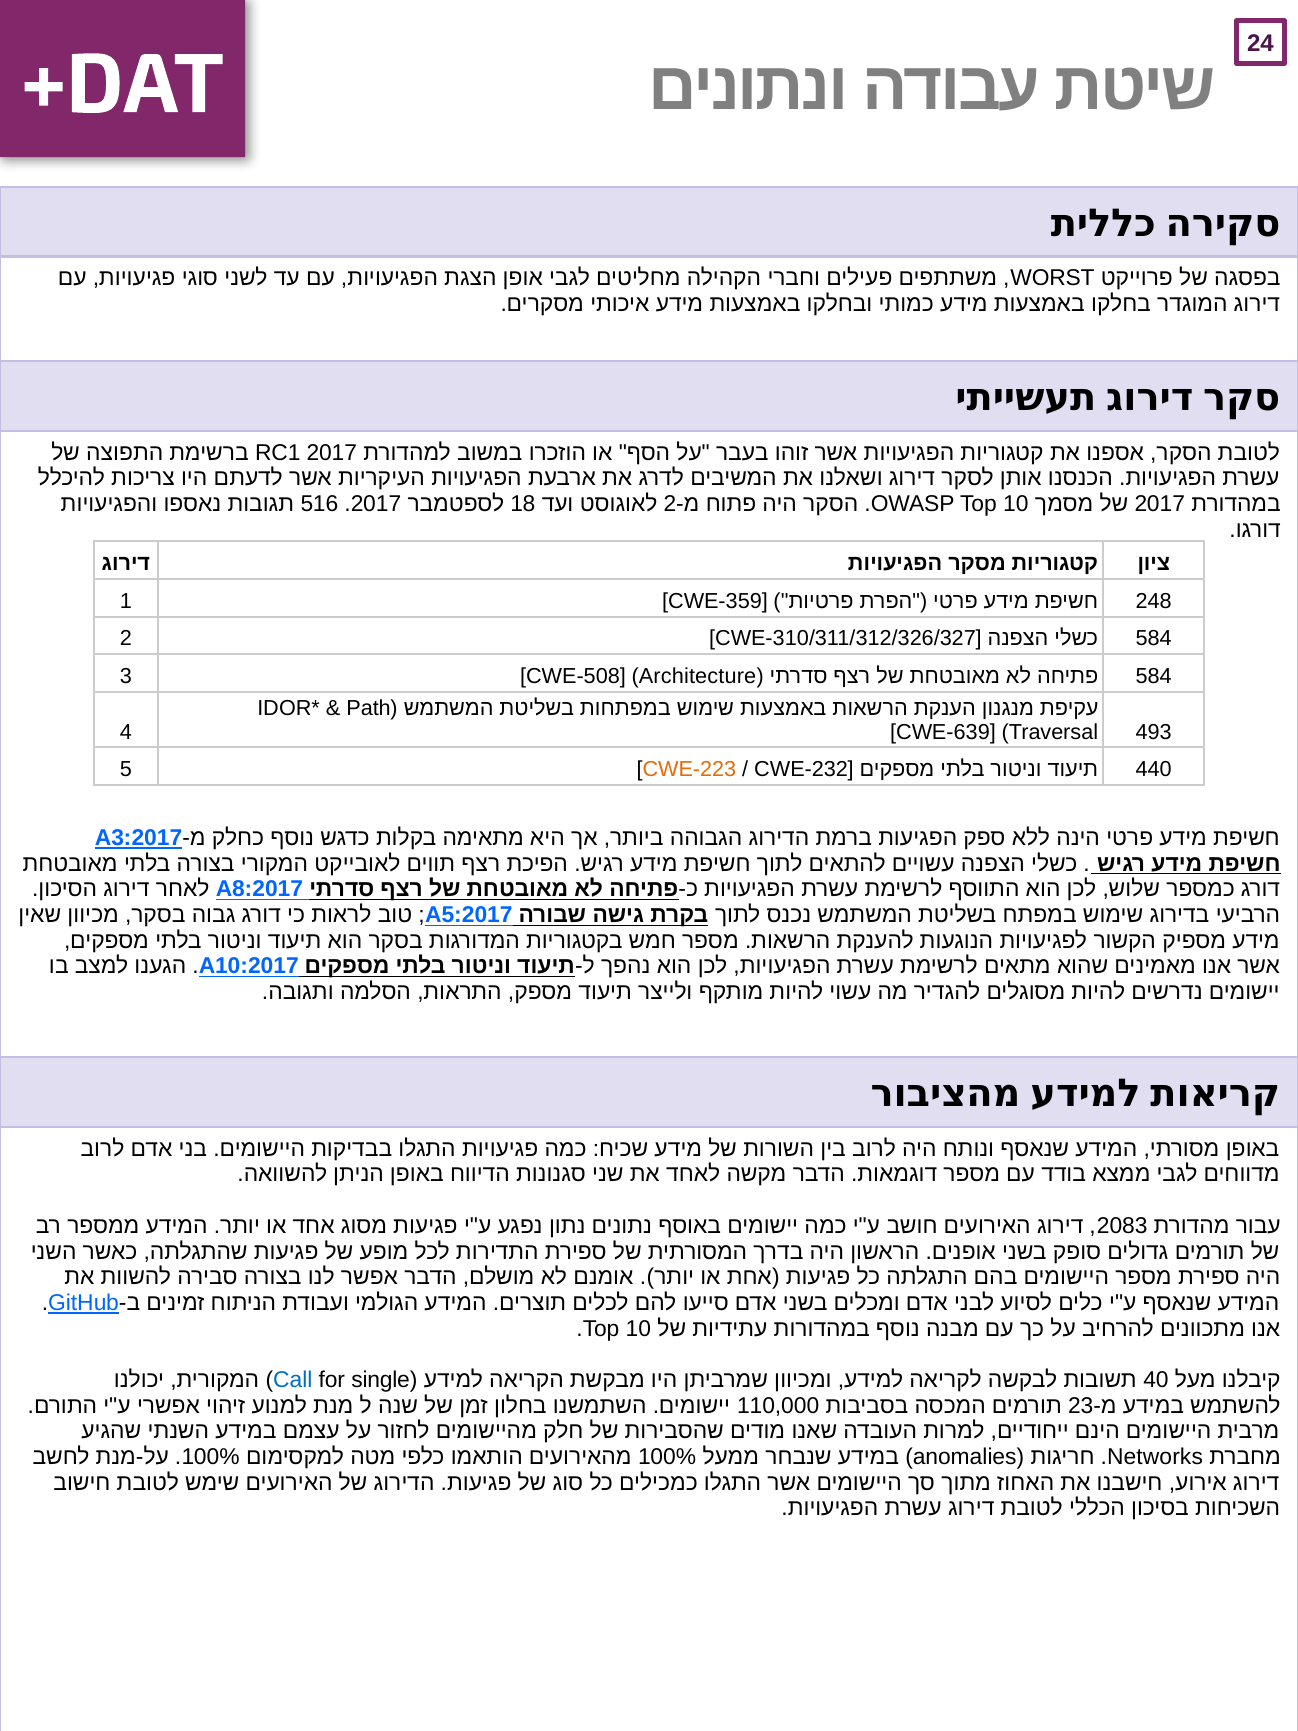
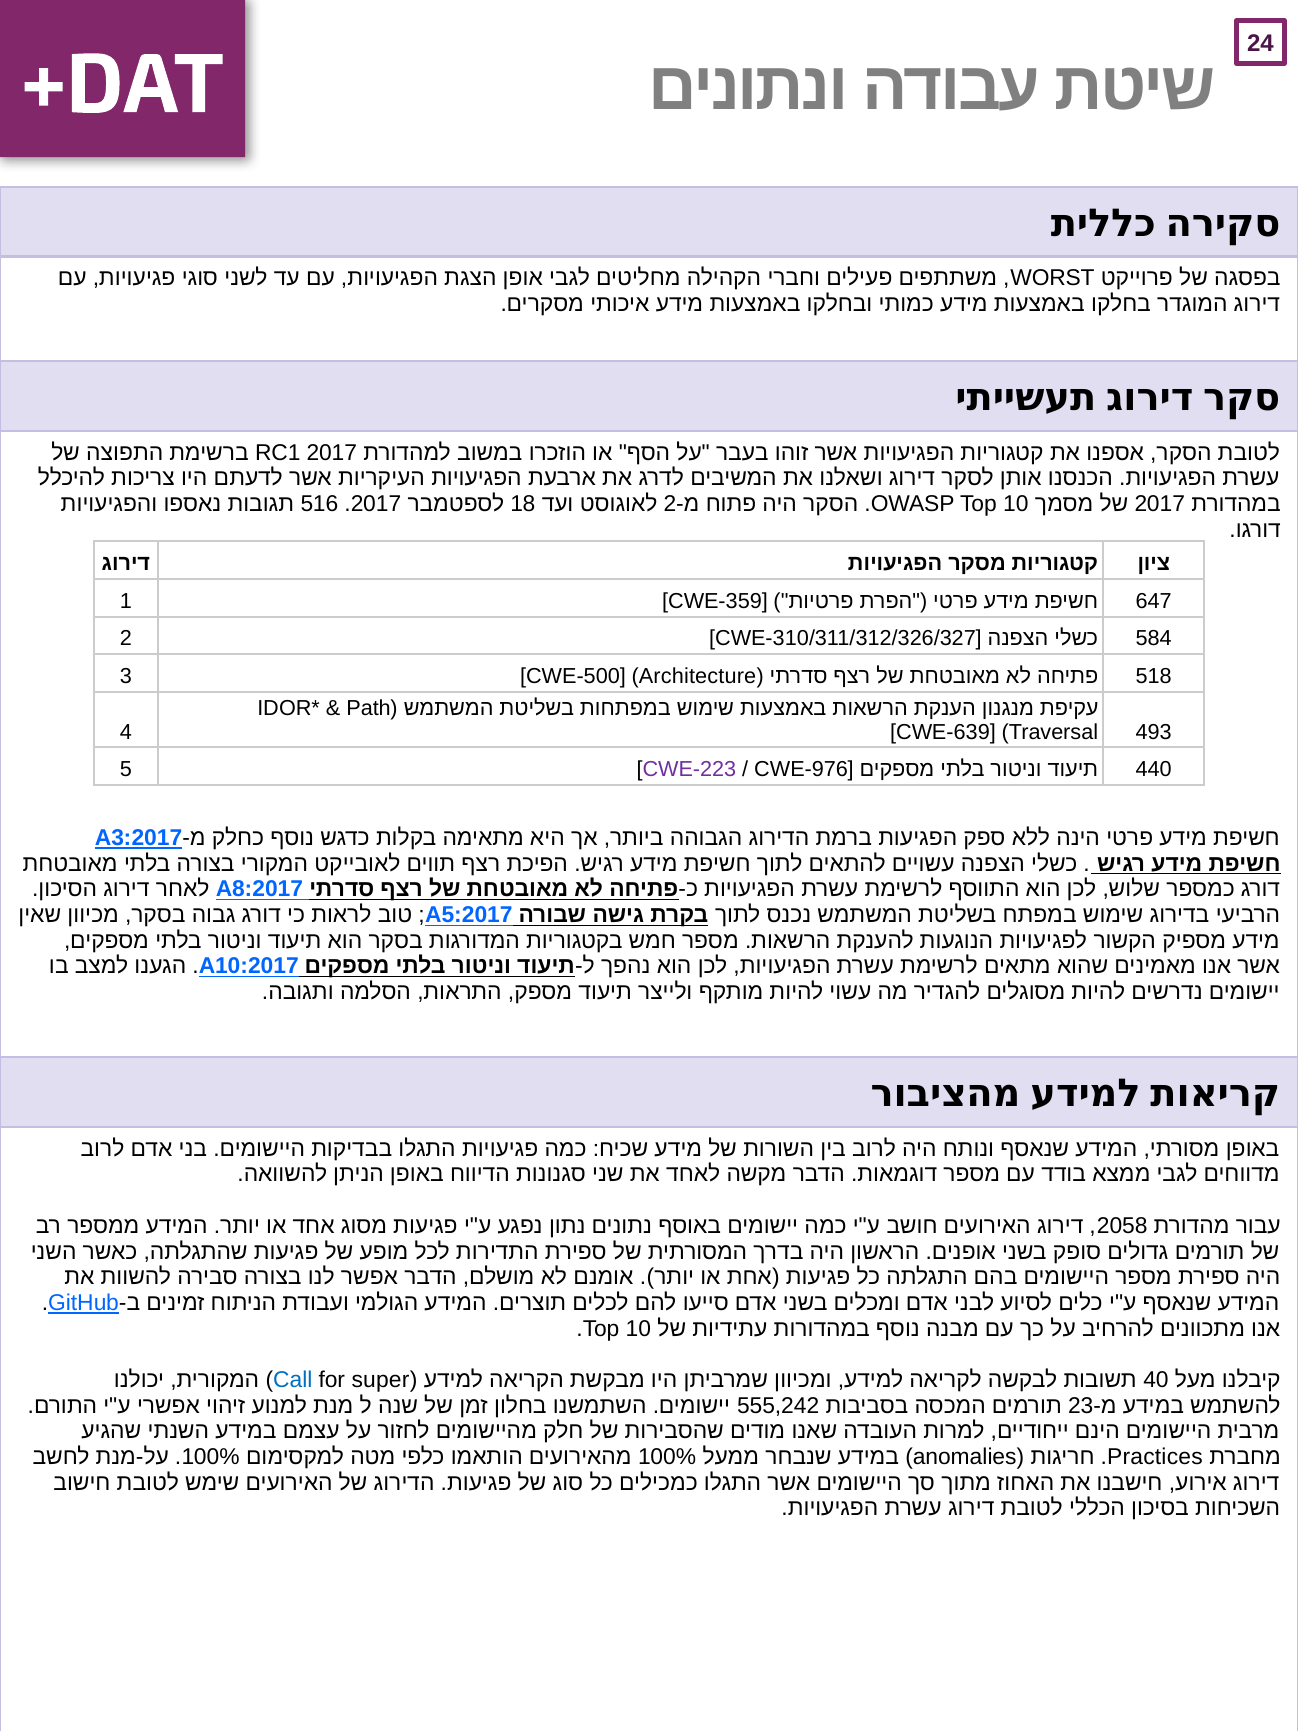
248: 248 -> 647
CWE-508: CWE-508 -> CWE-500
584 at (1154, 676): 584 -> 518
CWE-223 colour: orange -> purple
CWE-232: CWE-232 -> CWE-976
2083: 2083 -> 2058
single: single -> super
110,000: 110,000 -> 555,242
Networks: Networks -> Practices
